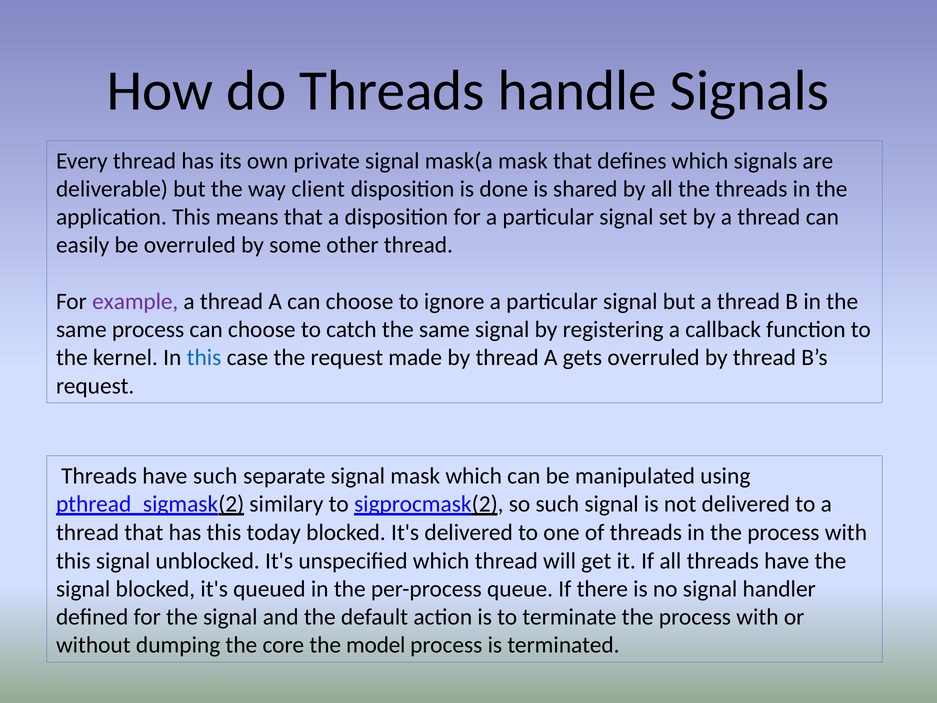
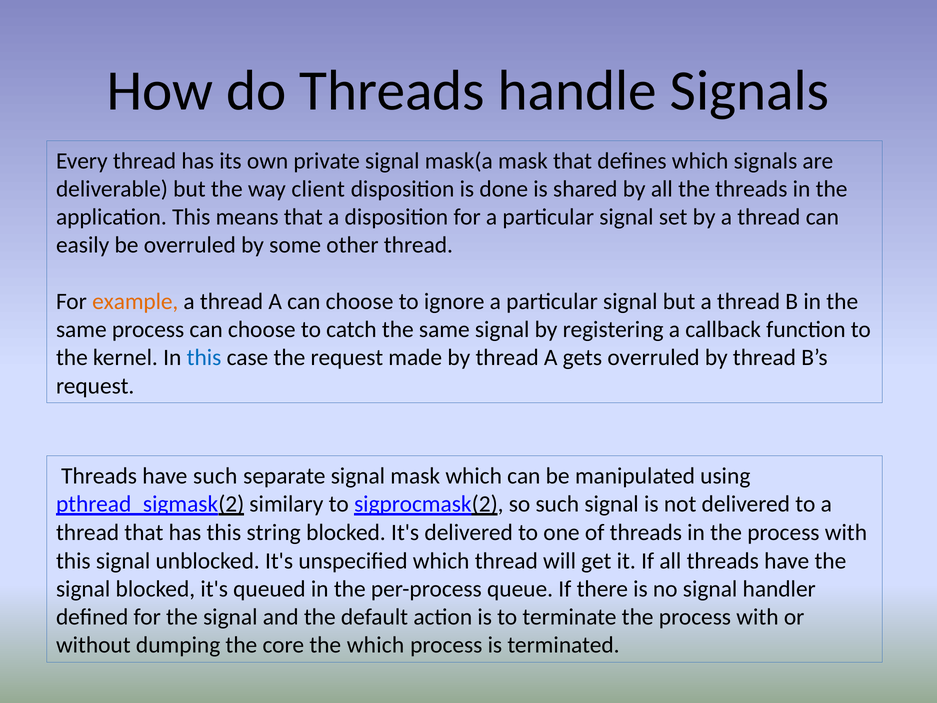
example colour: purple -> orange
today: today -> string
the model: model -> which
